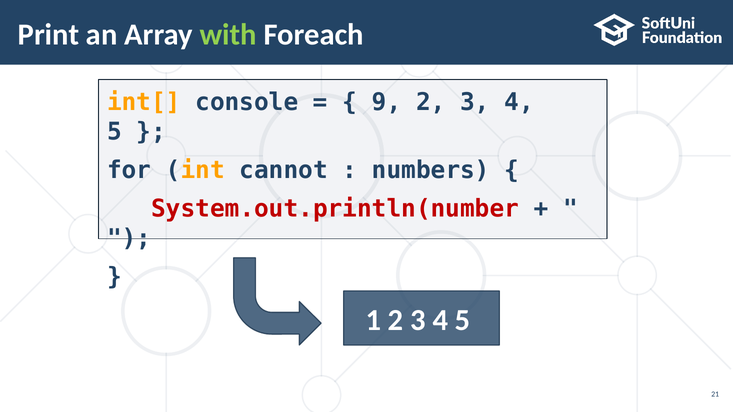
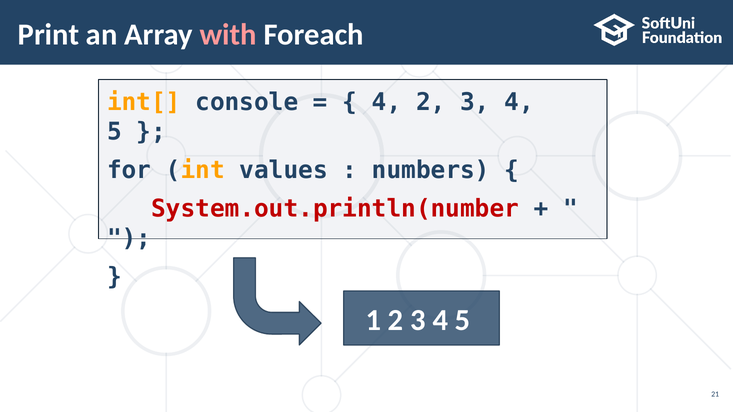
with colour: light green -> pink
9 at (387, 103): 9 -> 4
cannot: cannot -> values
